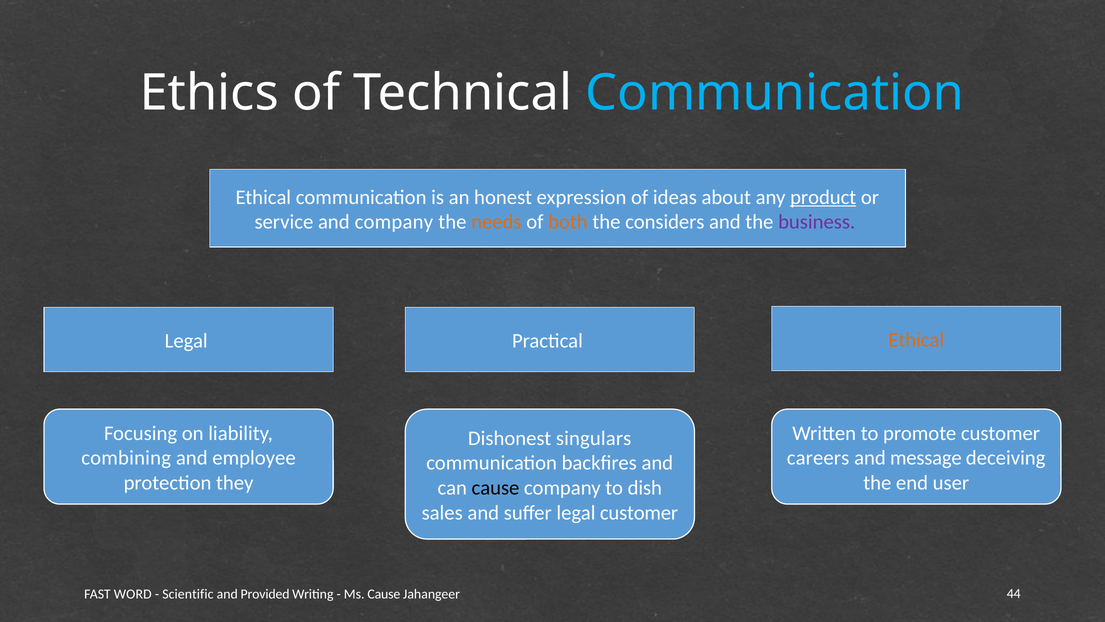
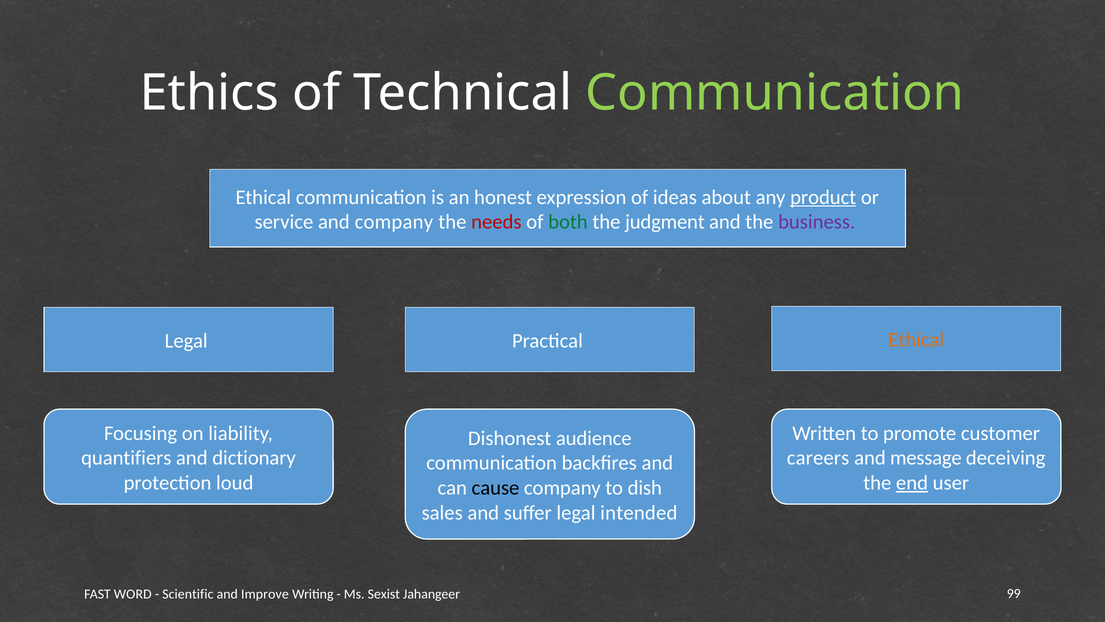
Communication at (775, 93) colour: light blue -> light green
needs colour: orange -> red
both colour: orange -> green
considers: considers -> judgment
singulars: singulars -> audience
combining: combining -> quantifiers
employee: employee -> dictionary
they: they -> loud
end underline: none -> present
legal customer: customer -> intended
Provided: Provided -> Improve
Ms Cause: Cause -> Sexist
44: 44 -> 99
